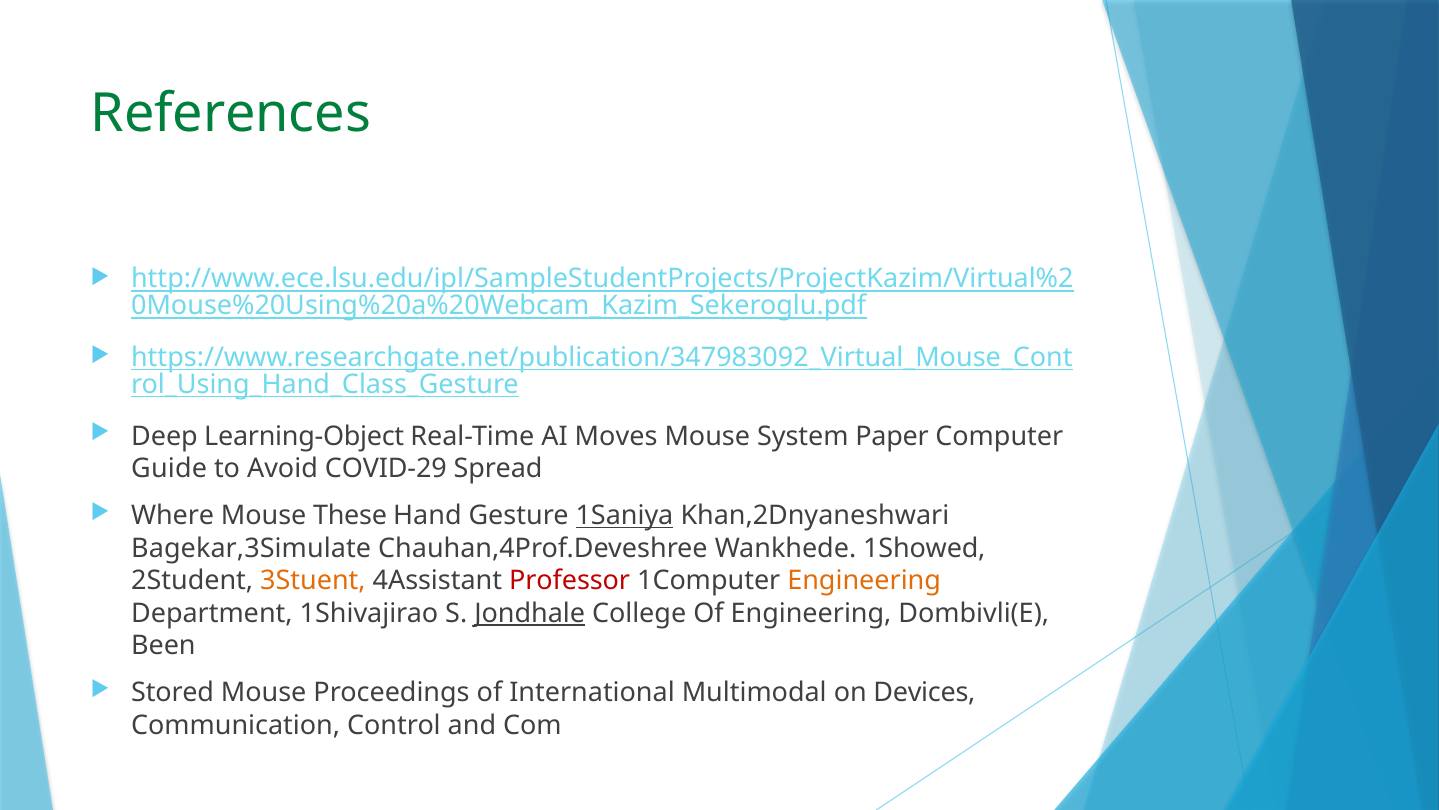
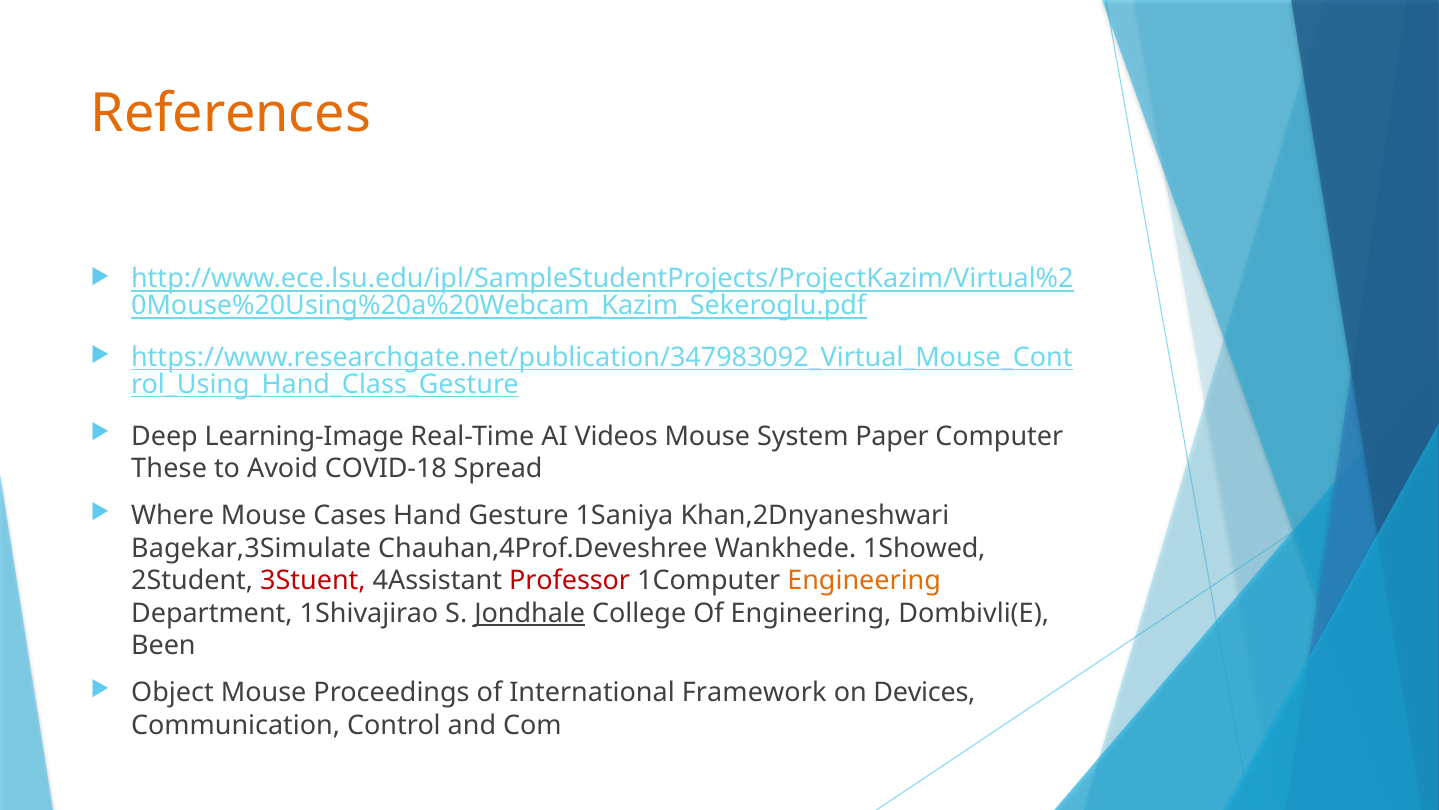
References colour: green -> orange
Learning-Object: Learning-Object -> Learning-Image
Moves: Moves -> Videos
Guide: Guide -> These
COVID-29: COVID-29 -> COVID-18
These: These -> Cases
1Saniya underline: present -> none
3Stuent colour: orange -> red
Stored: Stored -> Object
Multimodal: Multimodal -> Framework
